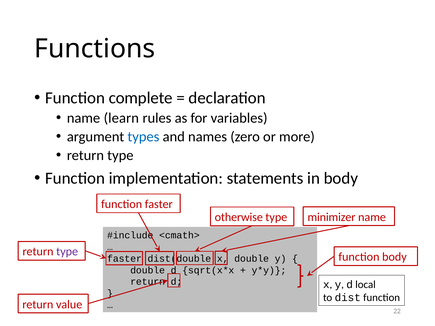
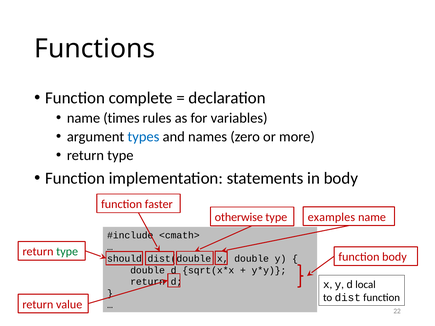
learn: learn -> times
minimizer: minimizer -> examples
type at (67, 252) colour: purple -> green
faster at (125, 259): faster -> should
